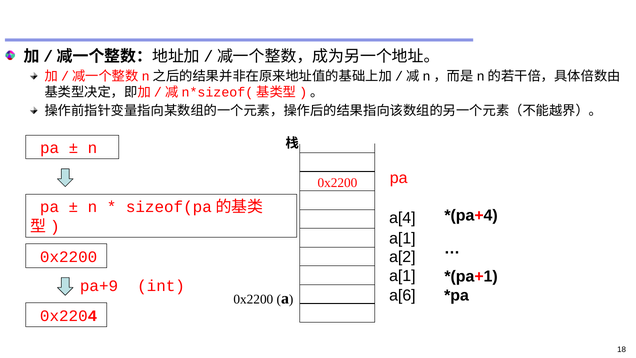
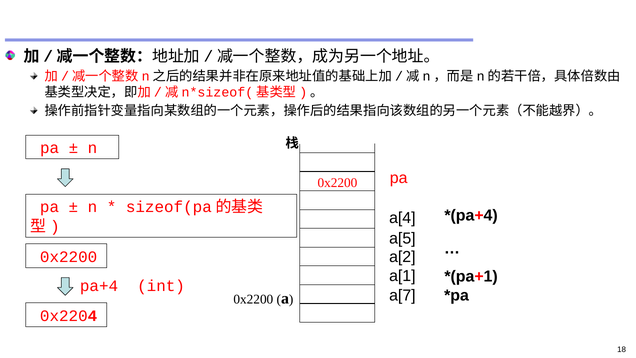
a[1 at (402, 238): a[1 -> a[5
pa+9: pa+9 -> pa+4
a[6: a[6 -> a[7
